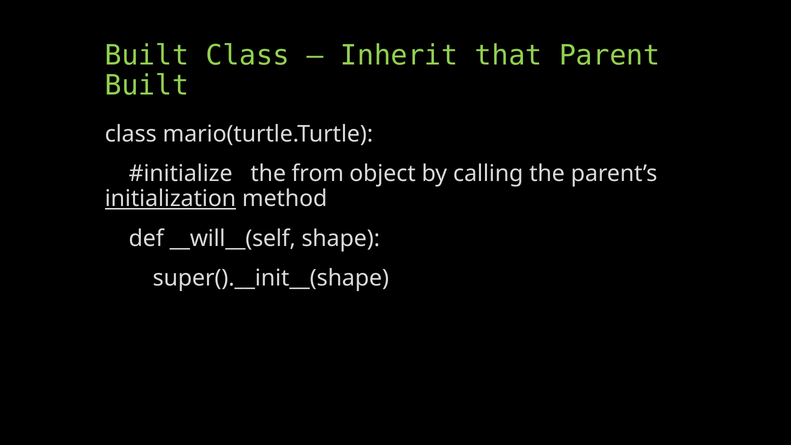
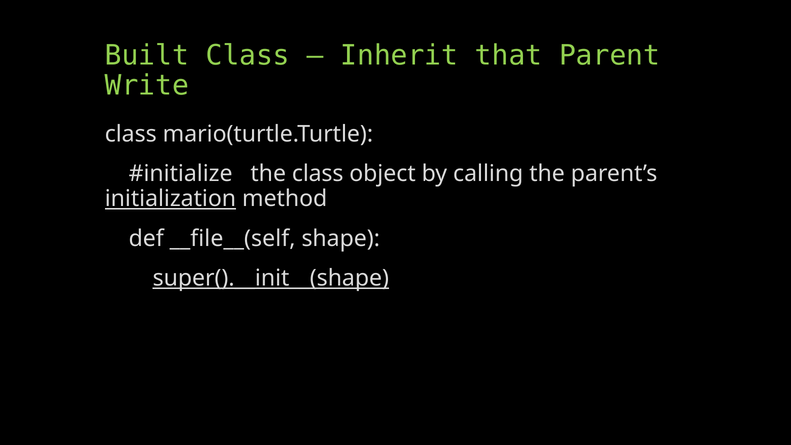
Built at (147, 86): Built -> Write
the from: from -> class
__will__(self: __will__(self -> __file__(self
super().__init__(shape underline: none -> present
